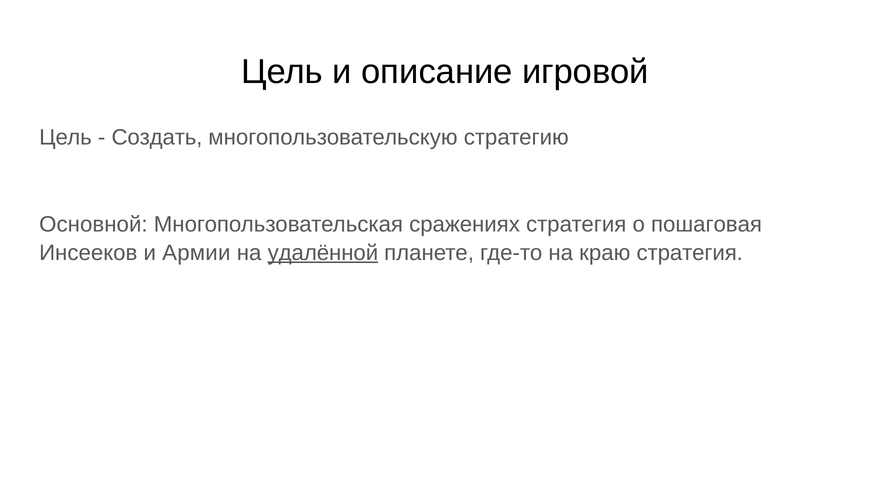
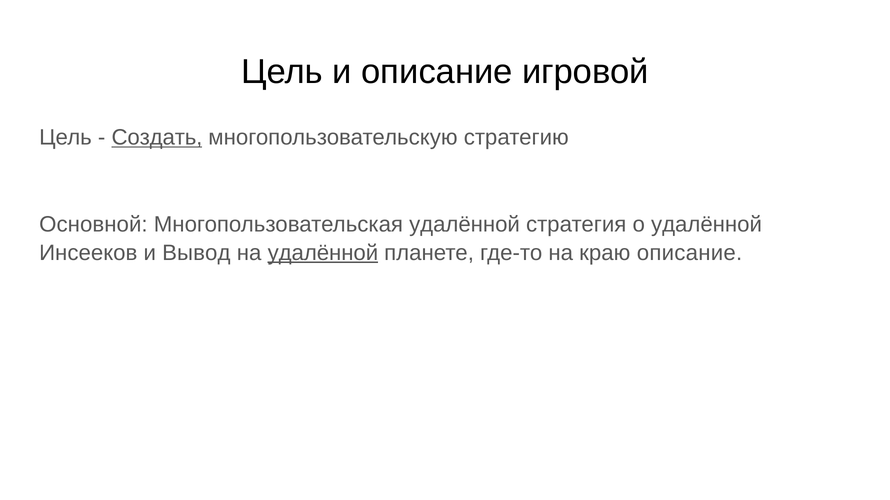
Создать underline: none -> present
Многопользовательская сражениях: сражениях -> удалённой
о пошаговая: пошаговая -> удалённой
Армии: Армии -> Вывод
краю стратегия: стратегия -> описание
